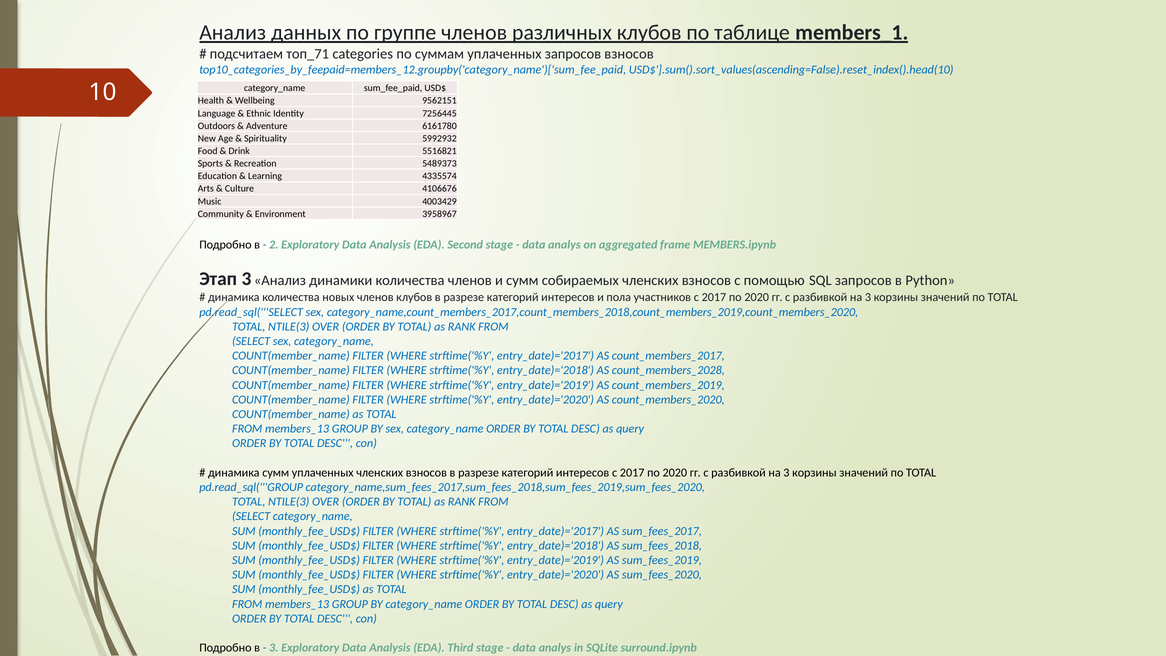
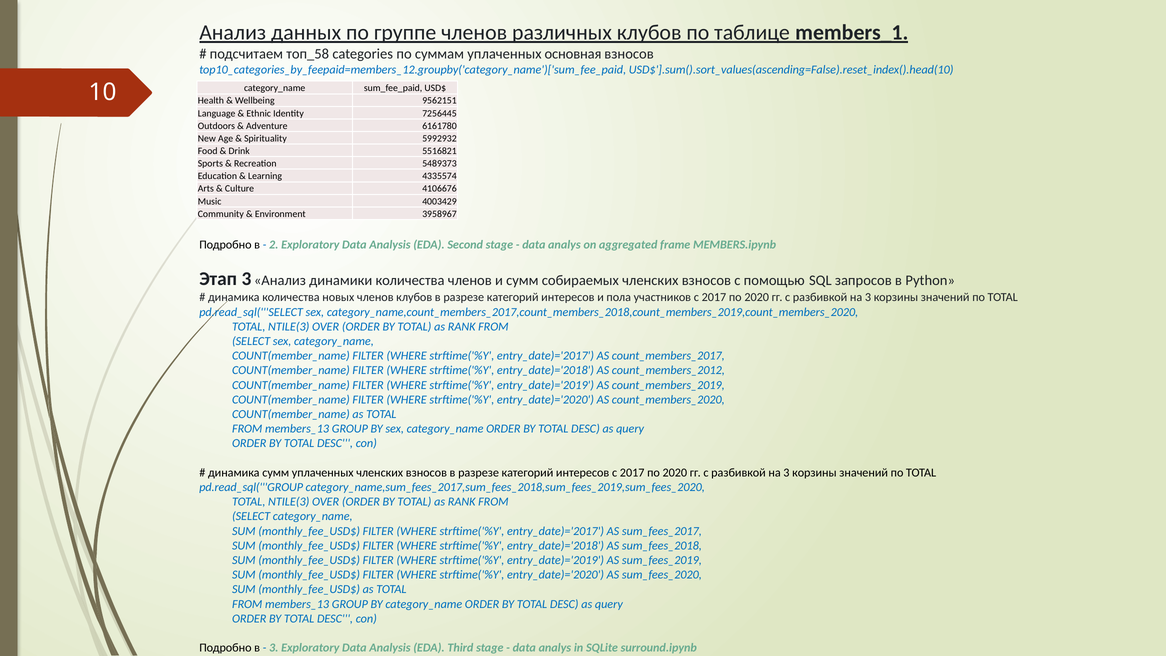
топ_71: топ_71 -> топ_58
уплаченных запросов: запросов -> основная
count_members_2028: count_members_2028 -> count_members_2012
